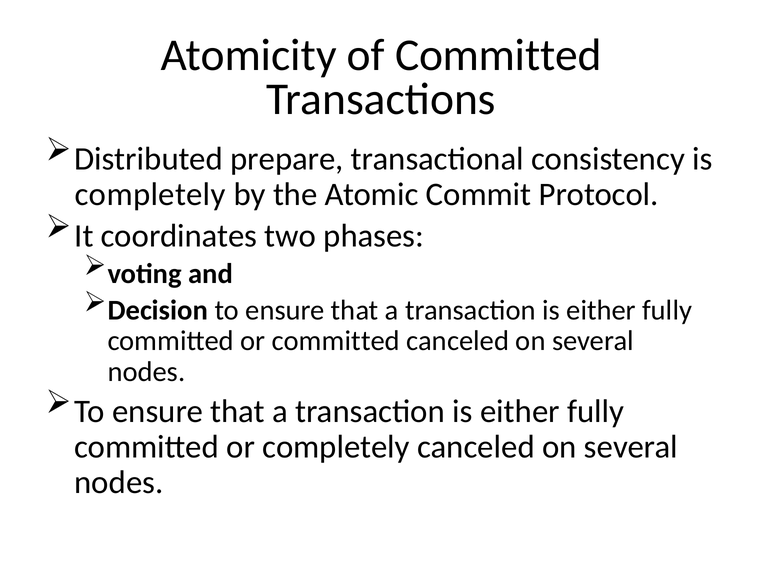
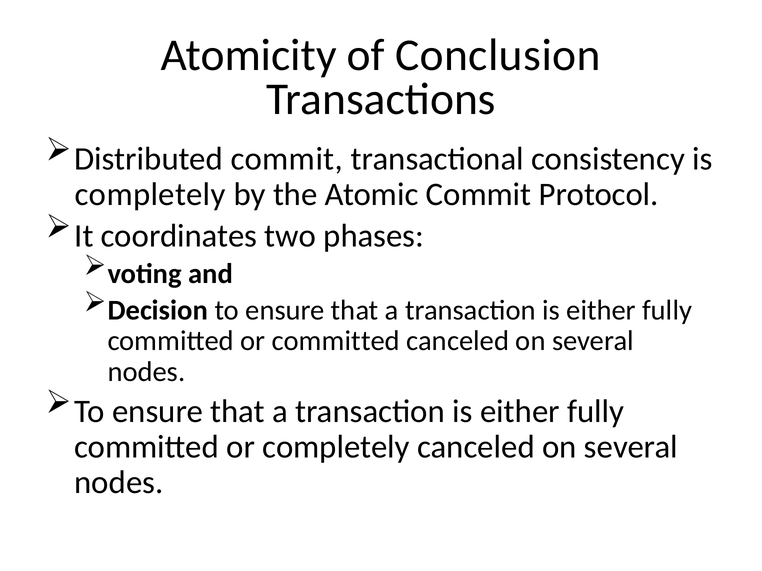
of Committed: Committed -> Conclusion
Distributed prepare: prepare -> commit
